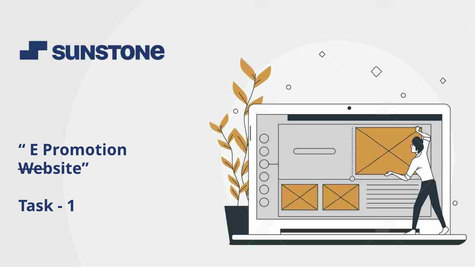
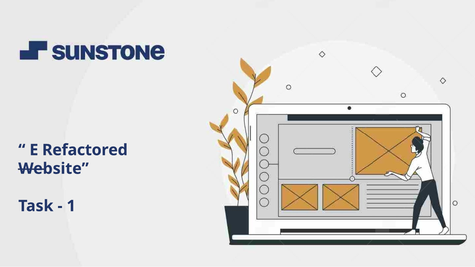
Promotion: Promotion -> Refactored
